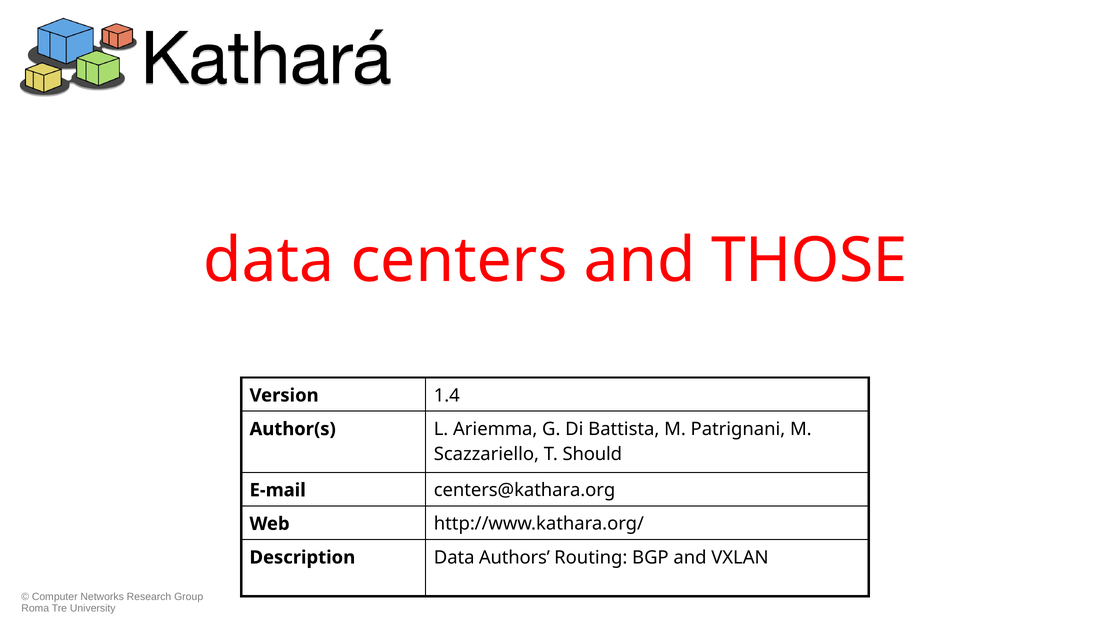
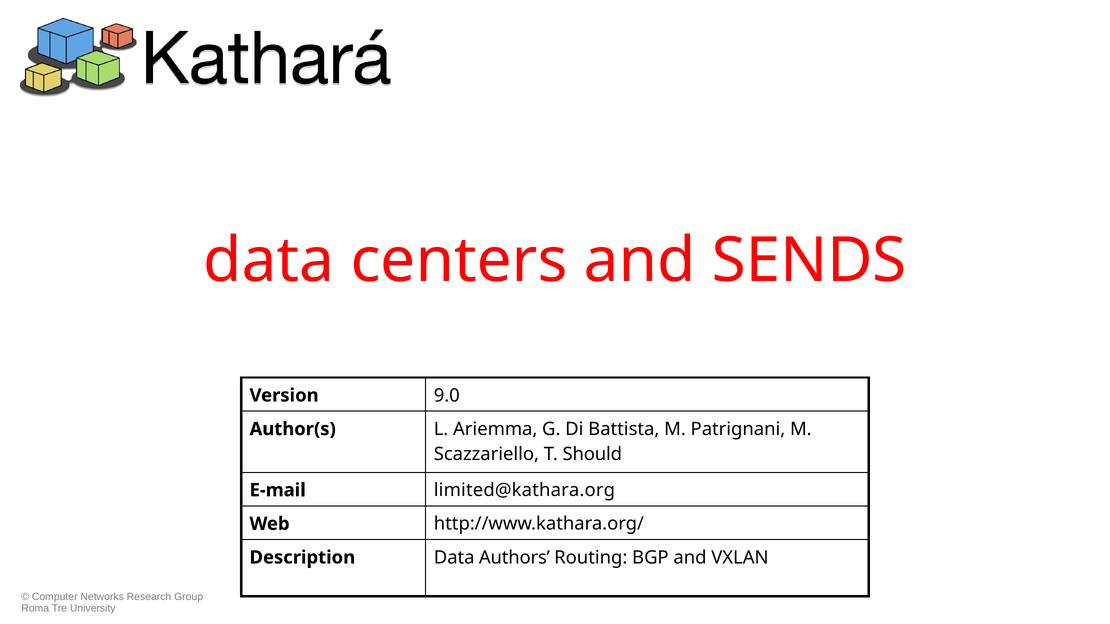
THOSE: THOSE -> SENDS
1.4: 1.4 -> 9.0
centers@kathara.org: centers@kathara.org -> limited@kathara.org
